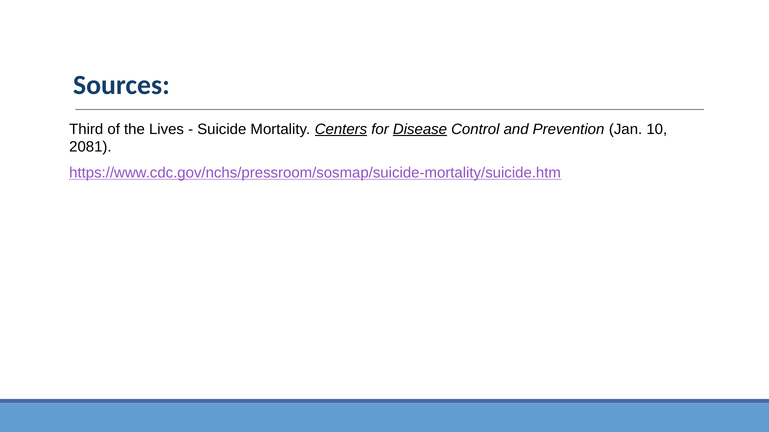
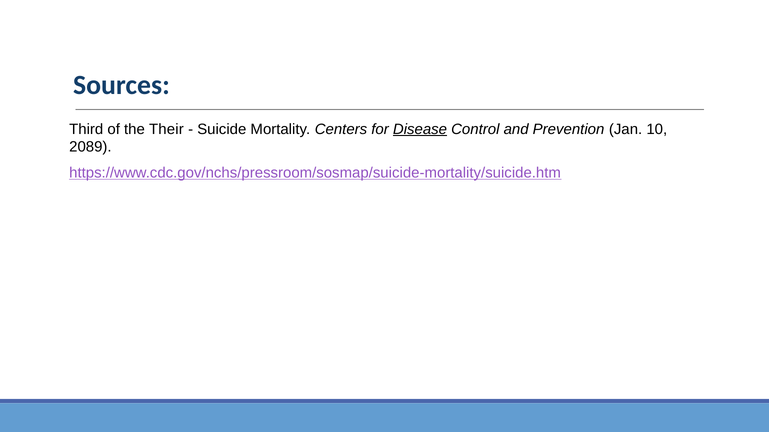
Lives: Lives -> Their
Centers underline: present -> none
2081: 2081 -> 2089
